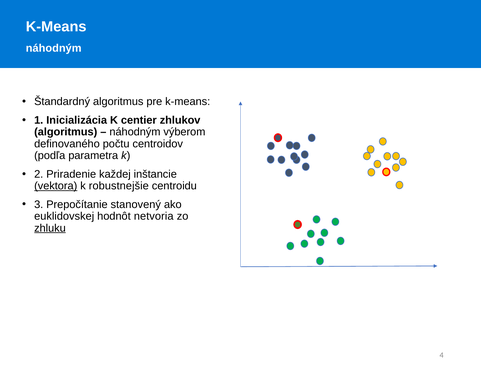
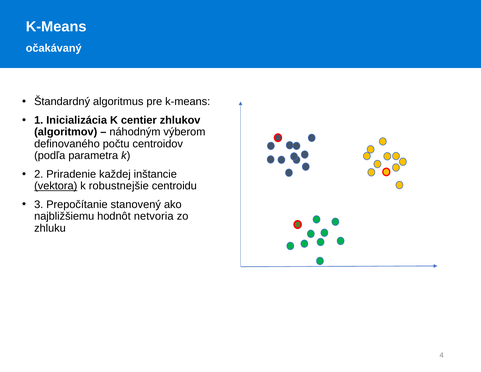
náhodným at (54, 48): náhodným -> očakávaný
algoritmus at (66, 132): algoritmus -> algoritmov
euklidovskej: euklidovskej -> najbližšiemu
zhluku underline: present -> none
